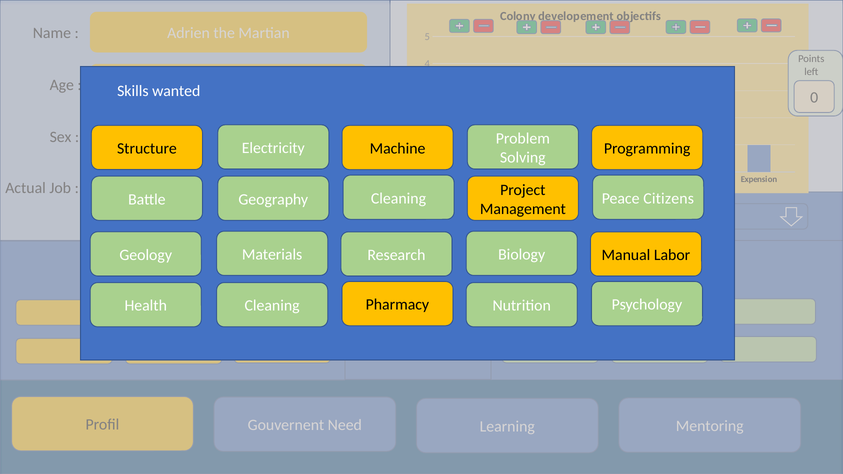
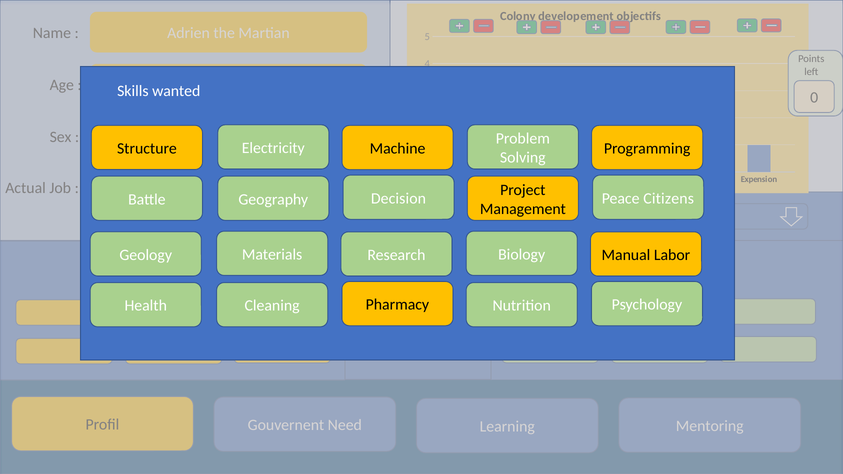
Cleaning at (399, 198): Cleaning -> Decision
